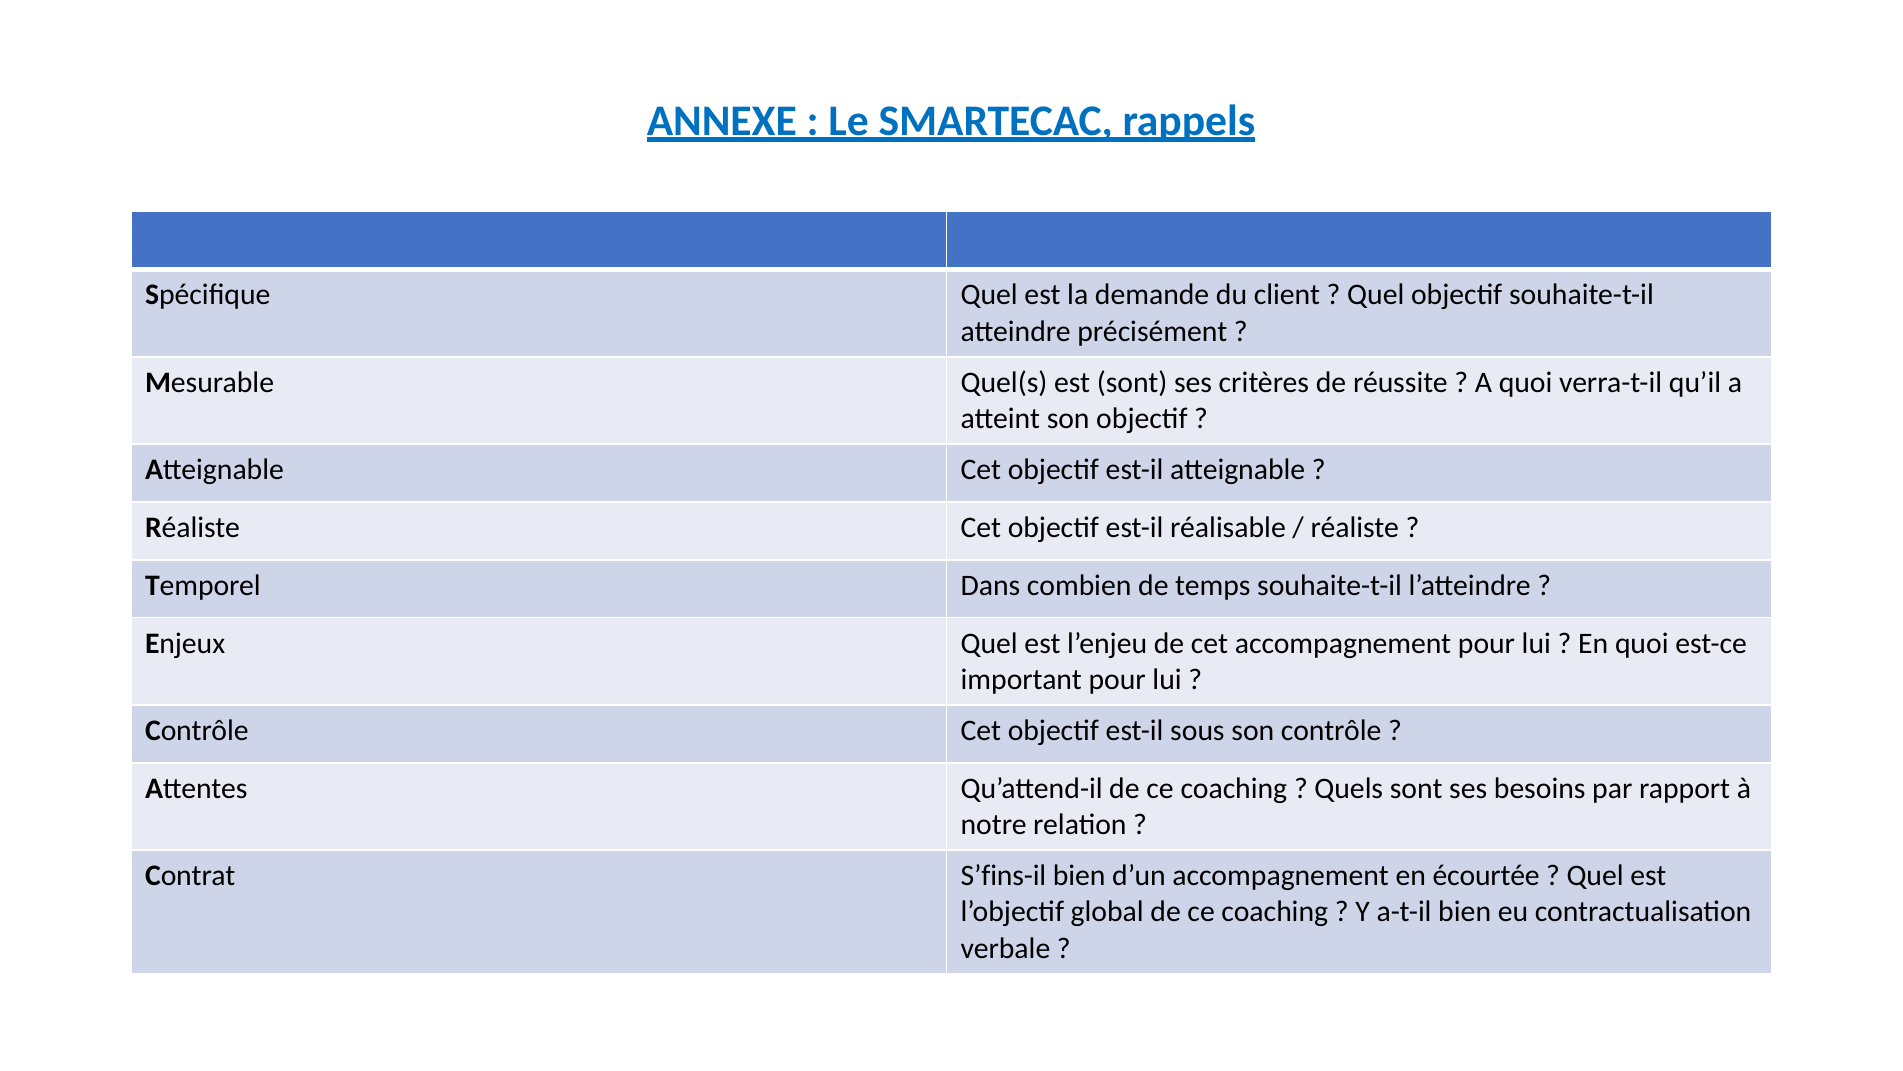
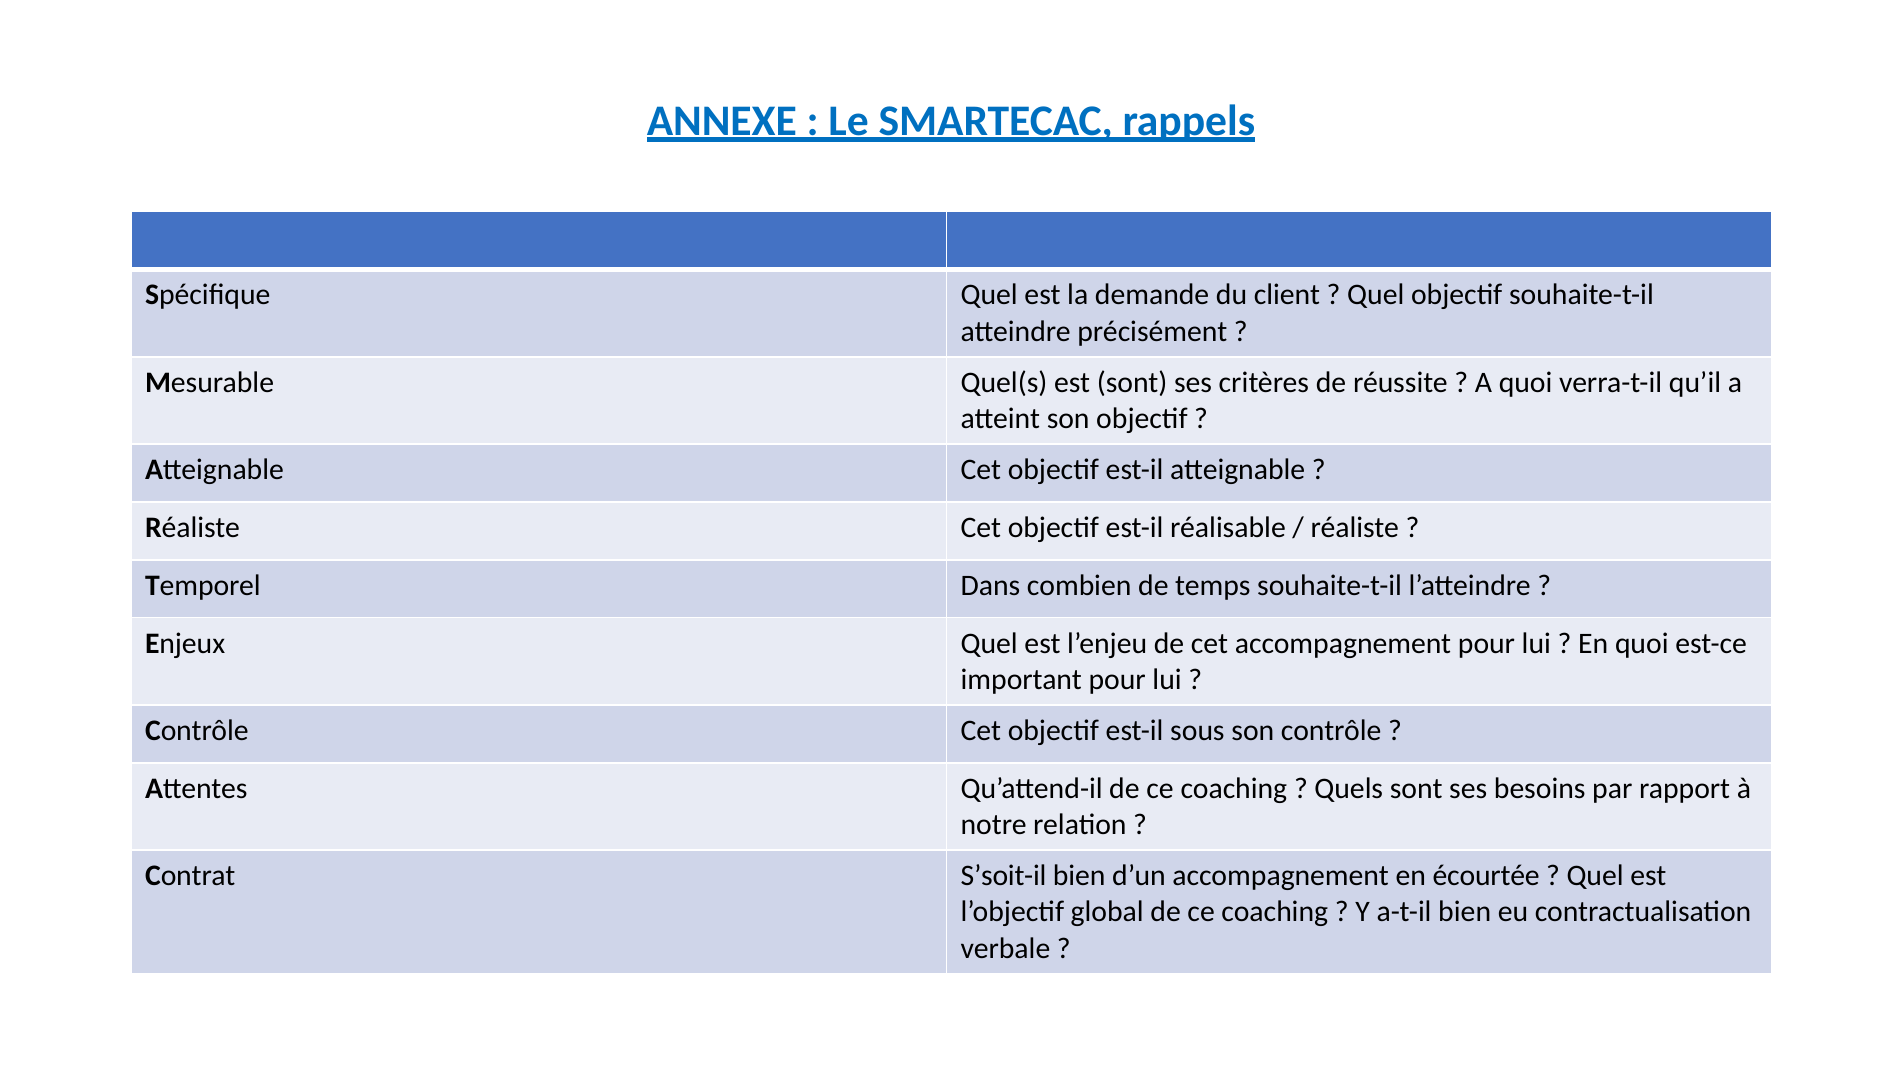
S’fins-il: S’fins-il -> S’soit-il
